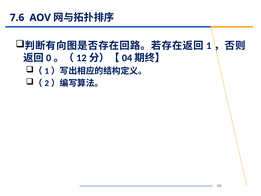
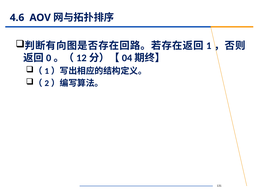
7.6: 7.6 -> 4.6
